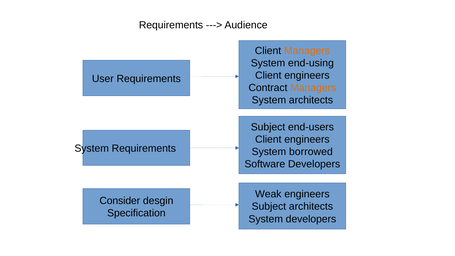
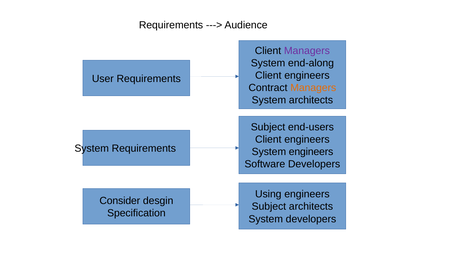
Managers at (307, 51) colour: orange -> purple
end-using: end-using -> end-along
System borrowed: borrowed -> engineers
Weak: Weak -> Using
